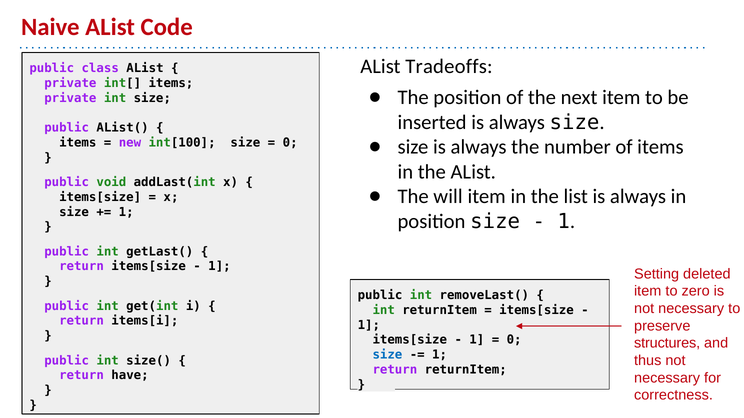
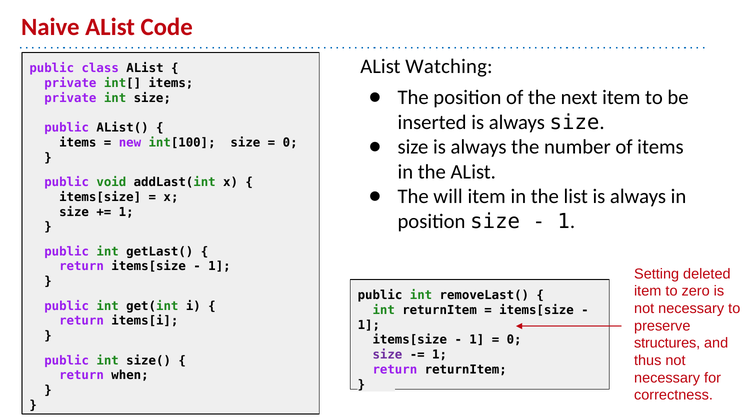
Tradeoffs: Tradeoffs -> Watching
size at (387, 355) colour: blue -> purple
have: have -> when
